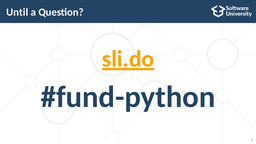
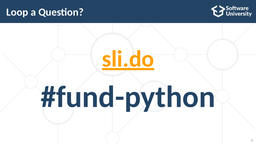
Until: Until -> Loop
